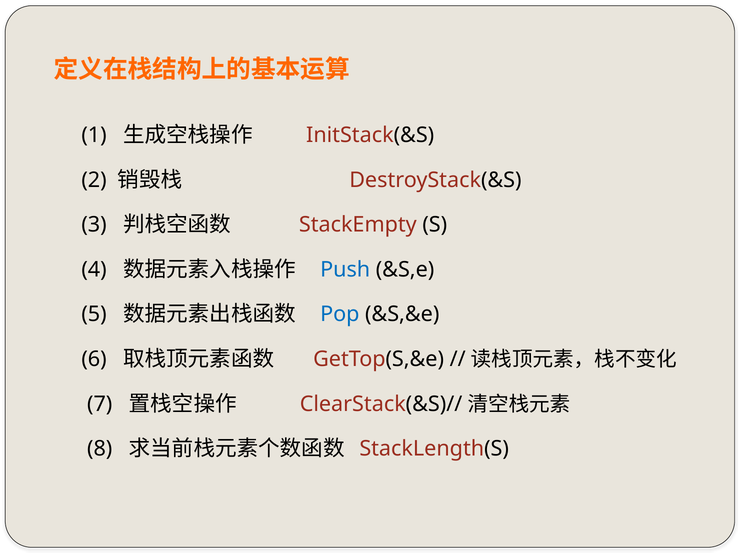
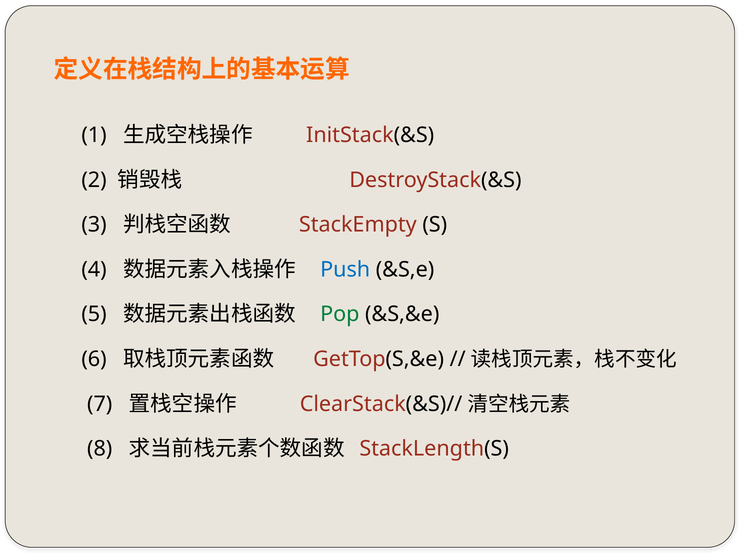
Pop colour: blue -> green
